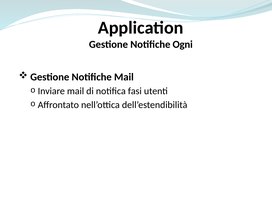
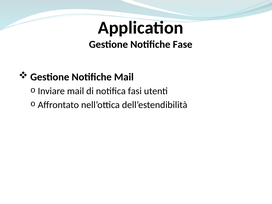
Ogni: Ogni -> Fase
